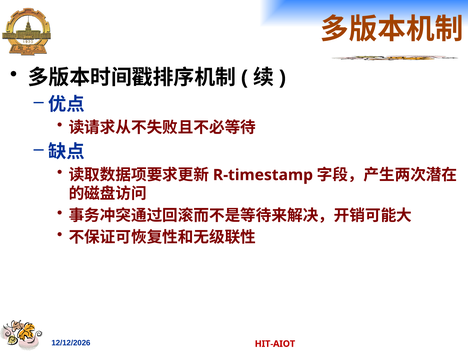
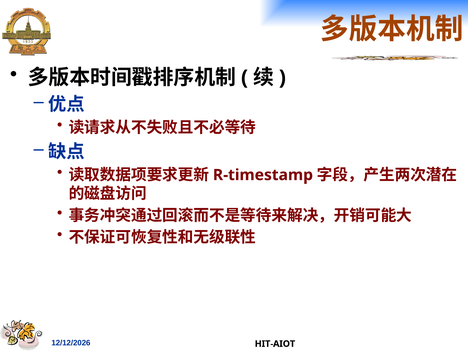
HIT-AIOT colour: red -> black
